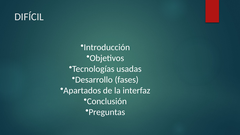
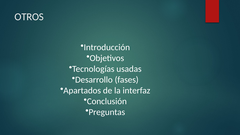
DIFÍCIL: DIFÍCIL -> OTROS
